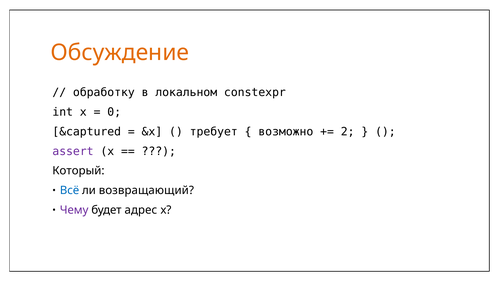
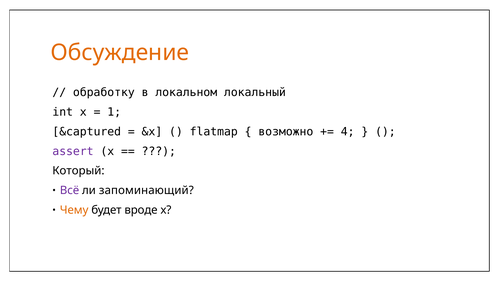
constexpr: constexpr -> локальный
0: 0 -> 1
требует: требует -> flatmap
2: 2 -> 4
Всё colour: blue -> purple
возвращающий: возвращающий -> запоминающий
Чему colour: purple -> orange
адрес: адрес -> вроде
